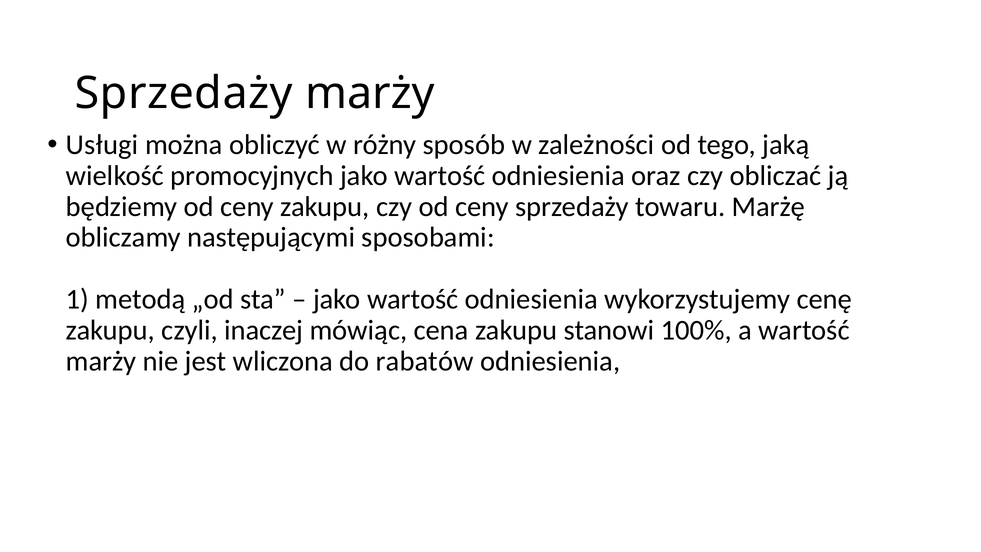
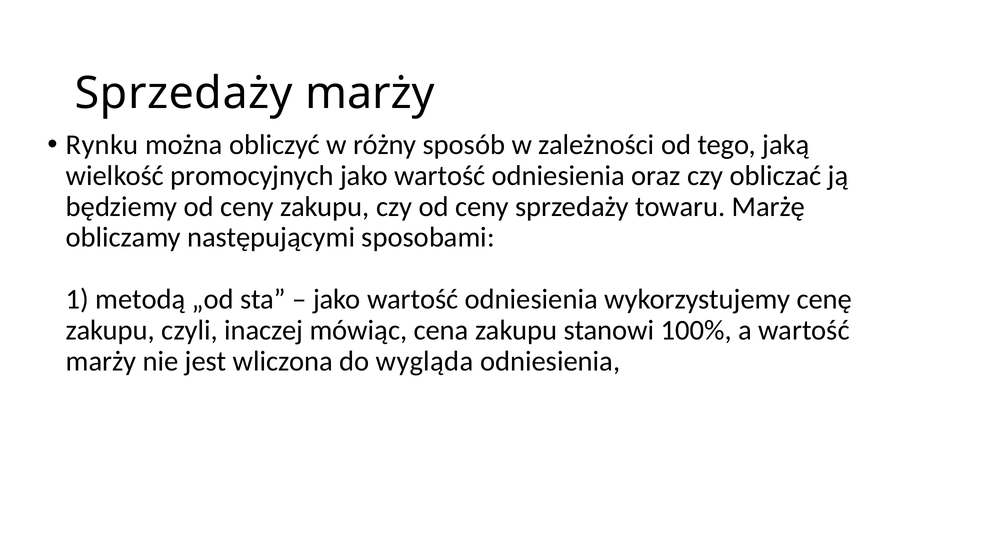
Usługi: Usługi -> Rynku
rabatów: rabatów -> wygląda
